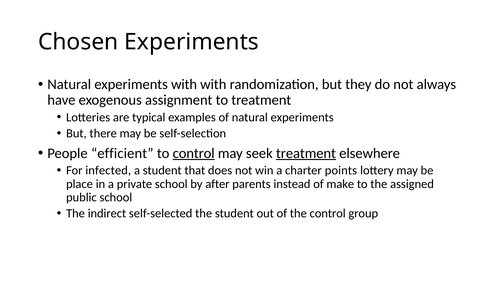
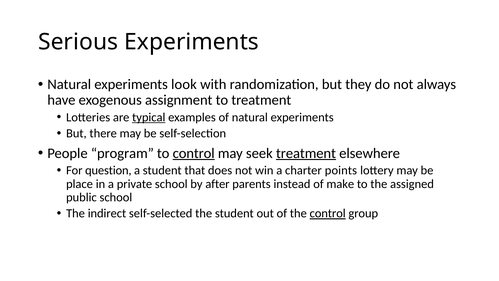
Chosen: Chosen -> Serious
experiments with: with -> look
typical underline: none -> present
efficient: efficient -> program
infected: infected -> question
control at (328, 213) underline: none -> present
